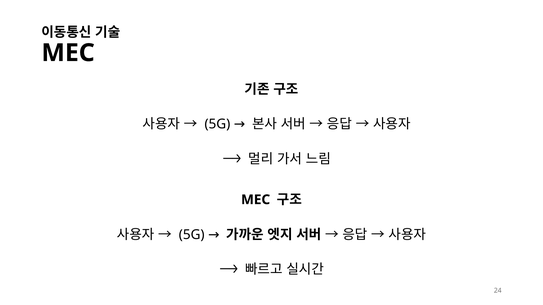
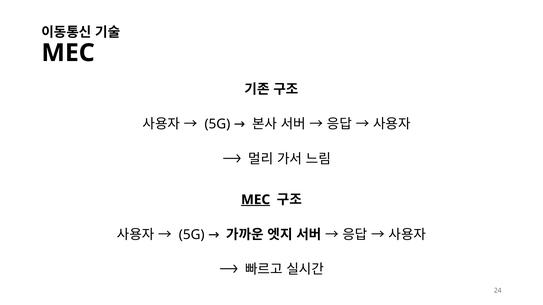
MEC at (256, 200) underline: none -> present
